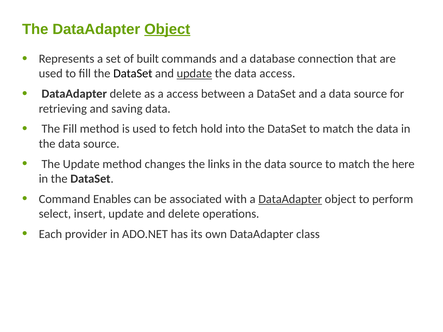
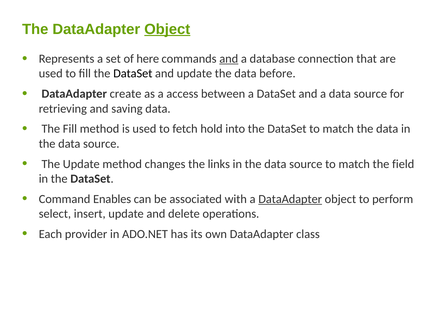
built: built -> here
and at (229, 59) underline: none -> present
update at (194, 74) underline: present -> none
data access: access -> before
DataAdapter delete: delete -> create
here: here -> field
